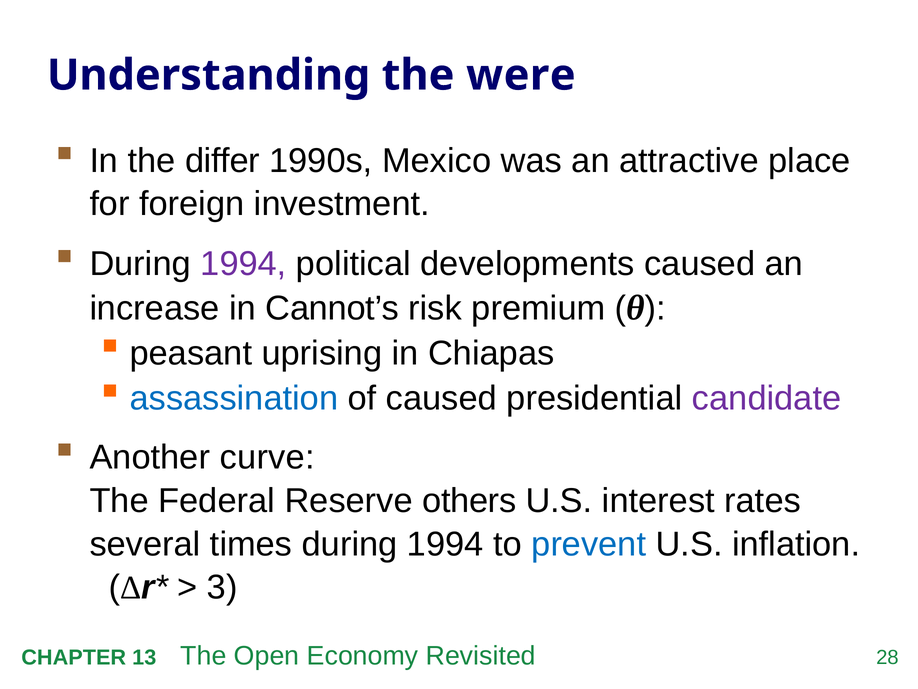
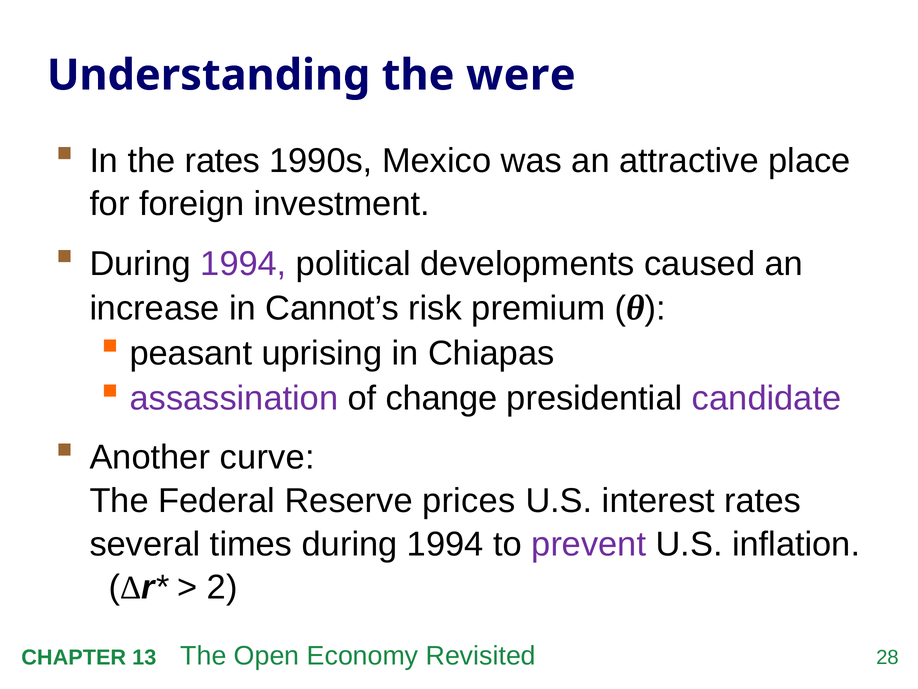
the differ: differ -> rates
assassination colour: blue -> purple
of caused: caused -> change
others: others -> prices
prevent colour: blue -> purple
3: 3 -> 2
